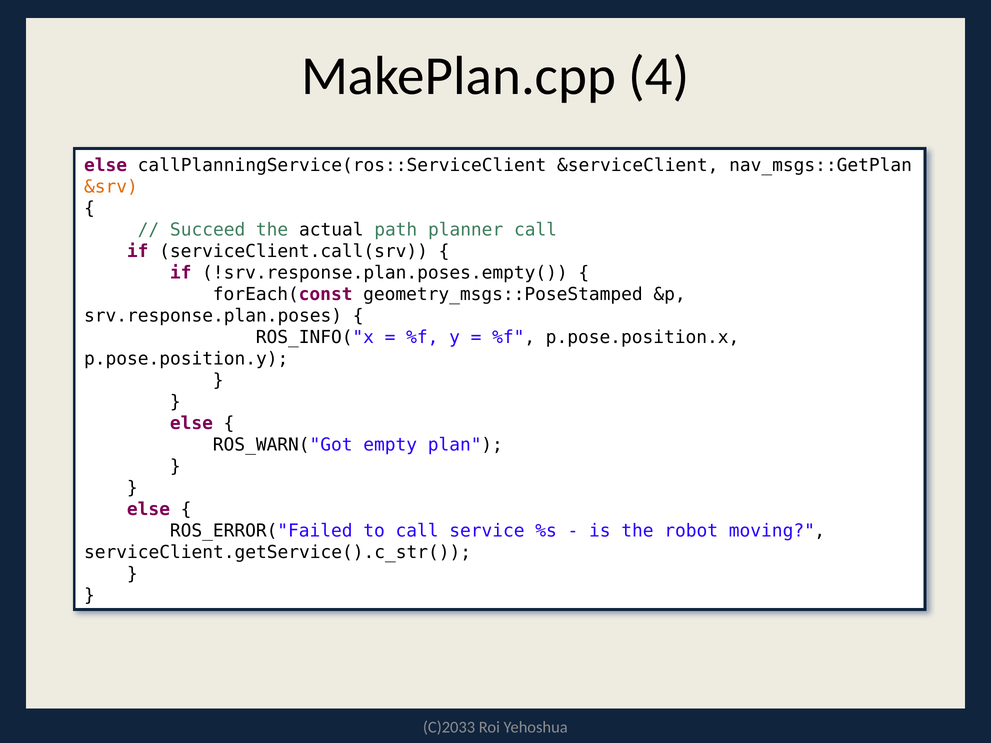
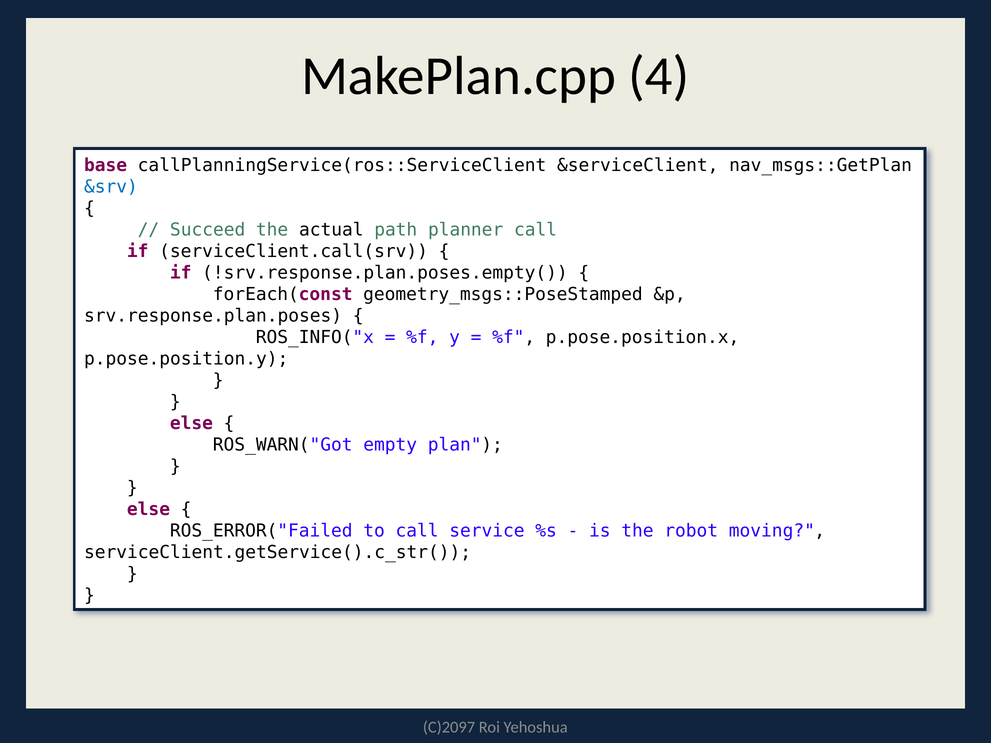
else at (106, 166): else -> base
&srv colour: orange -> blue
C)2033: C)2033 -> C)2097
